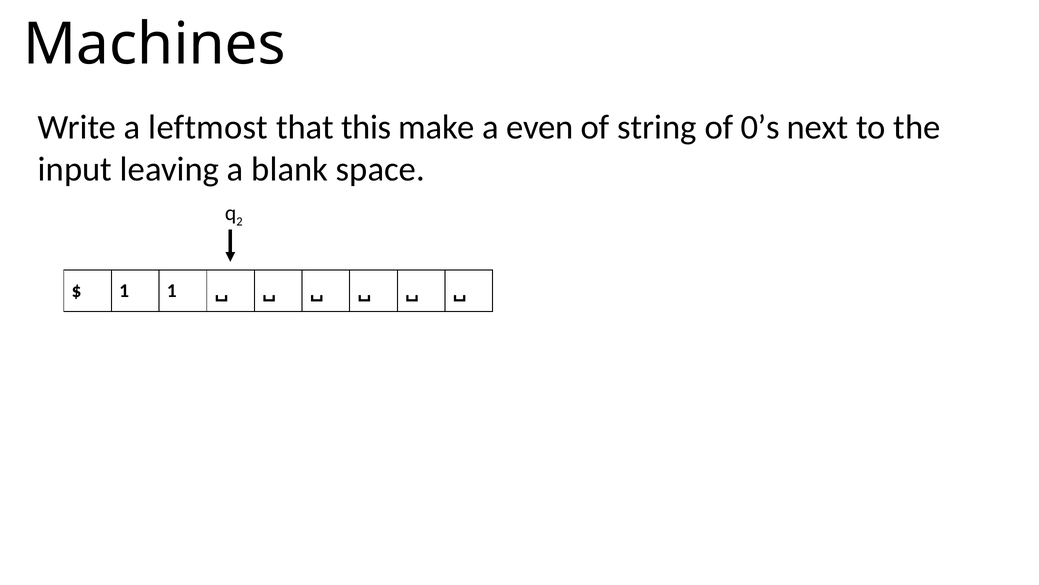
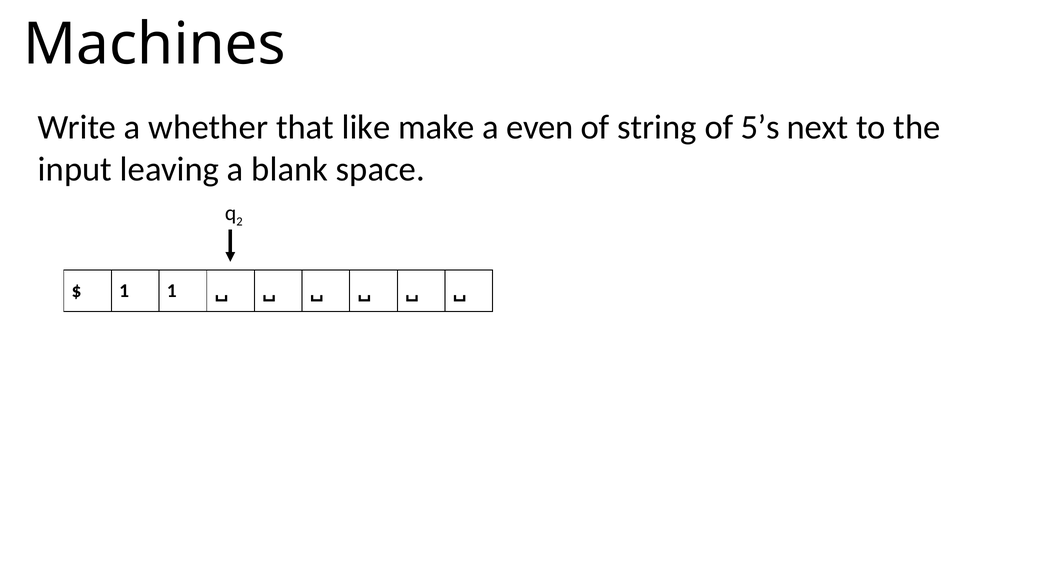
leftmost: leftmost -> whether
this: this -> like
0’s: 0’s -> 5’s
